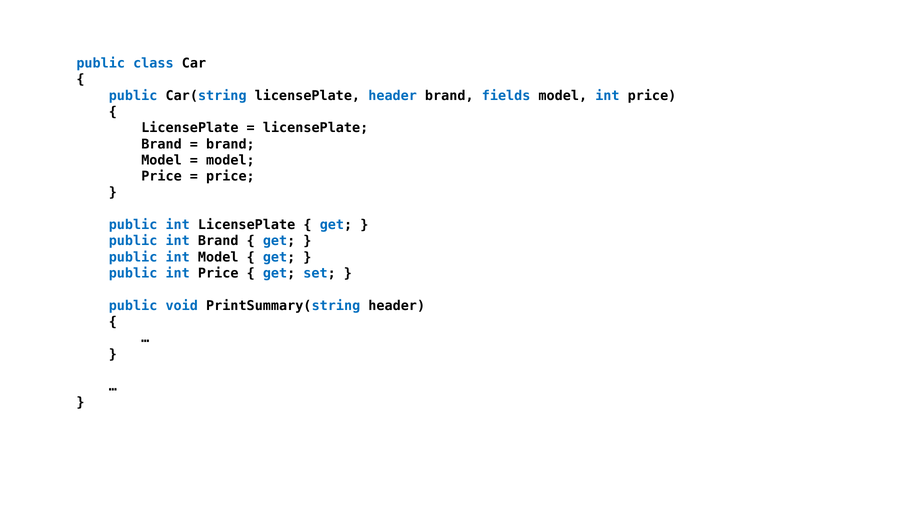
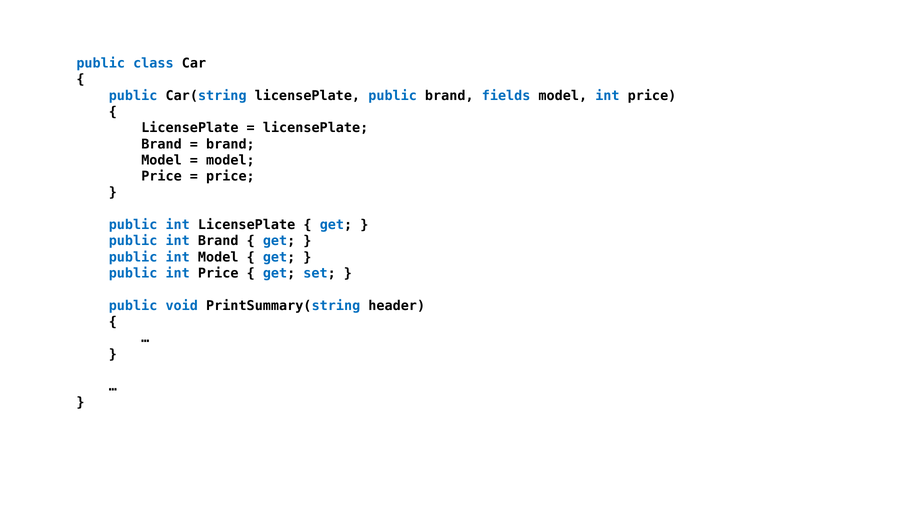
licensePlate header: header -> public
